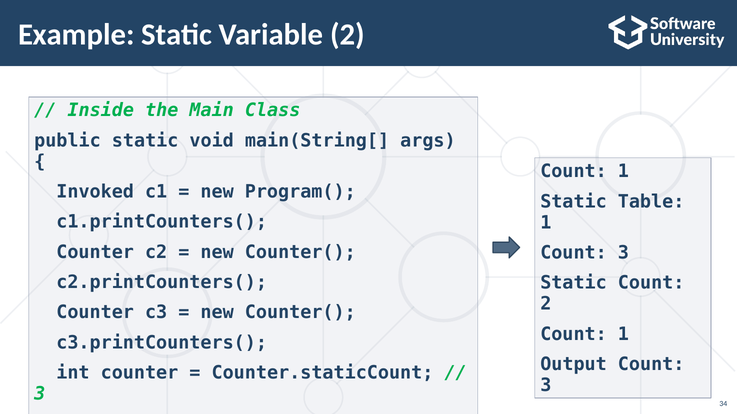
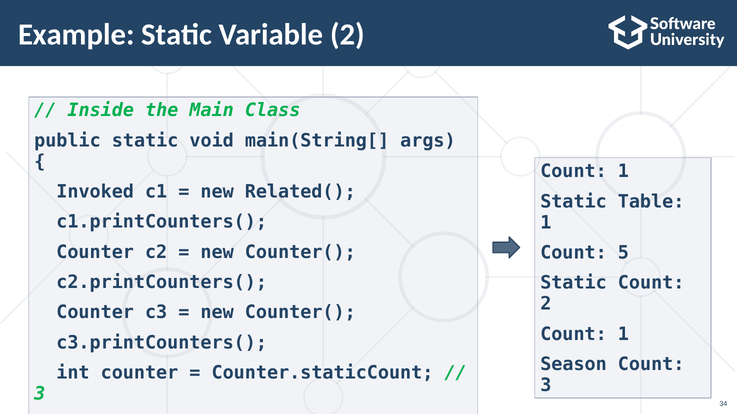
Program(: Program( -> Related(
3 at (623, 253): 3 -> 5
Output: Output -> Season
